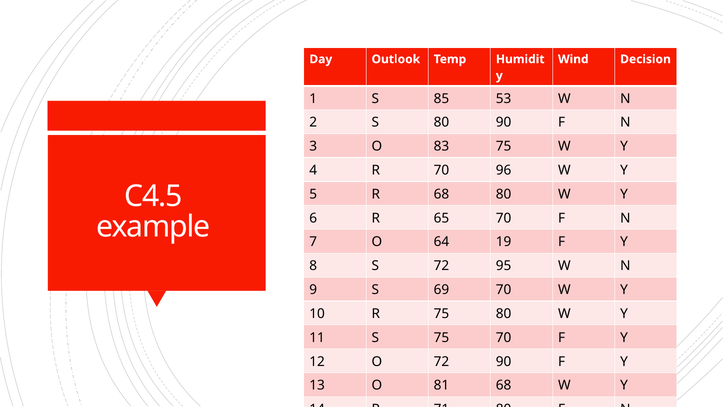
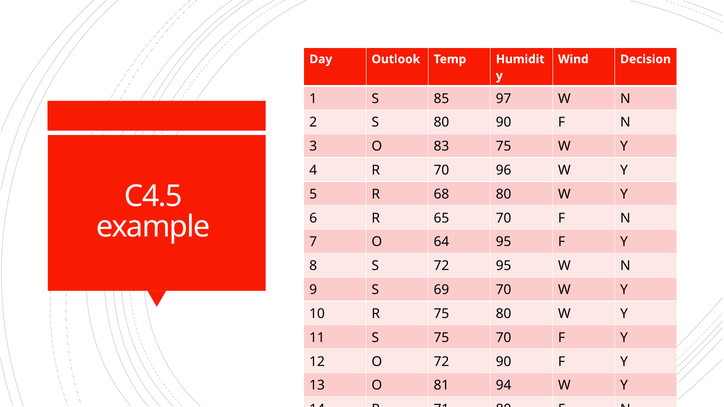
53: 53 -> 97
64 19: 19 -> 95
81 68: 68 -> 94
